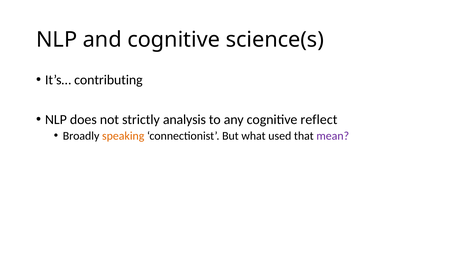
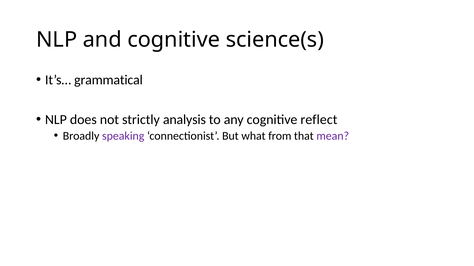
contributing: contributing -> grammatical
speaking colour: orange -> purple
used: used -> from
